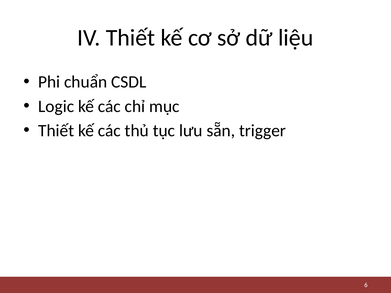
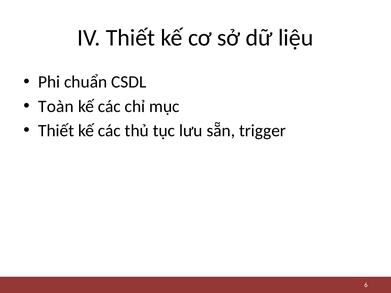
Logic: Logic -> Toàn
